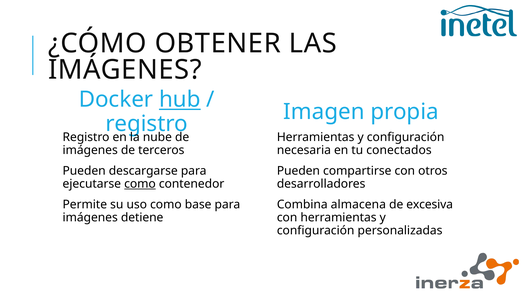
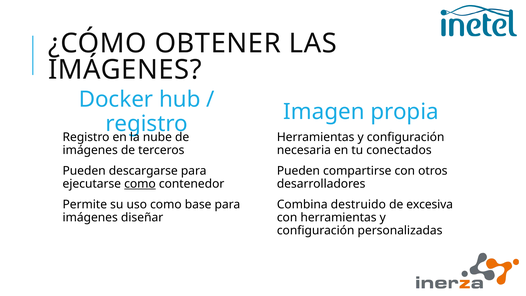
hub underline: present -> none
almacena: almacena -> destruido
detiene: detiene -> diseñar
